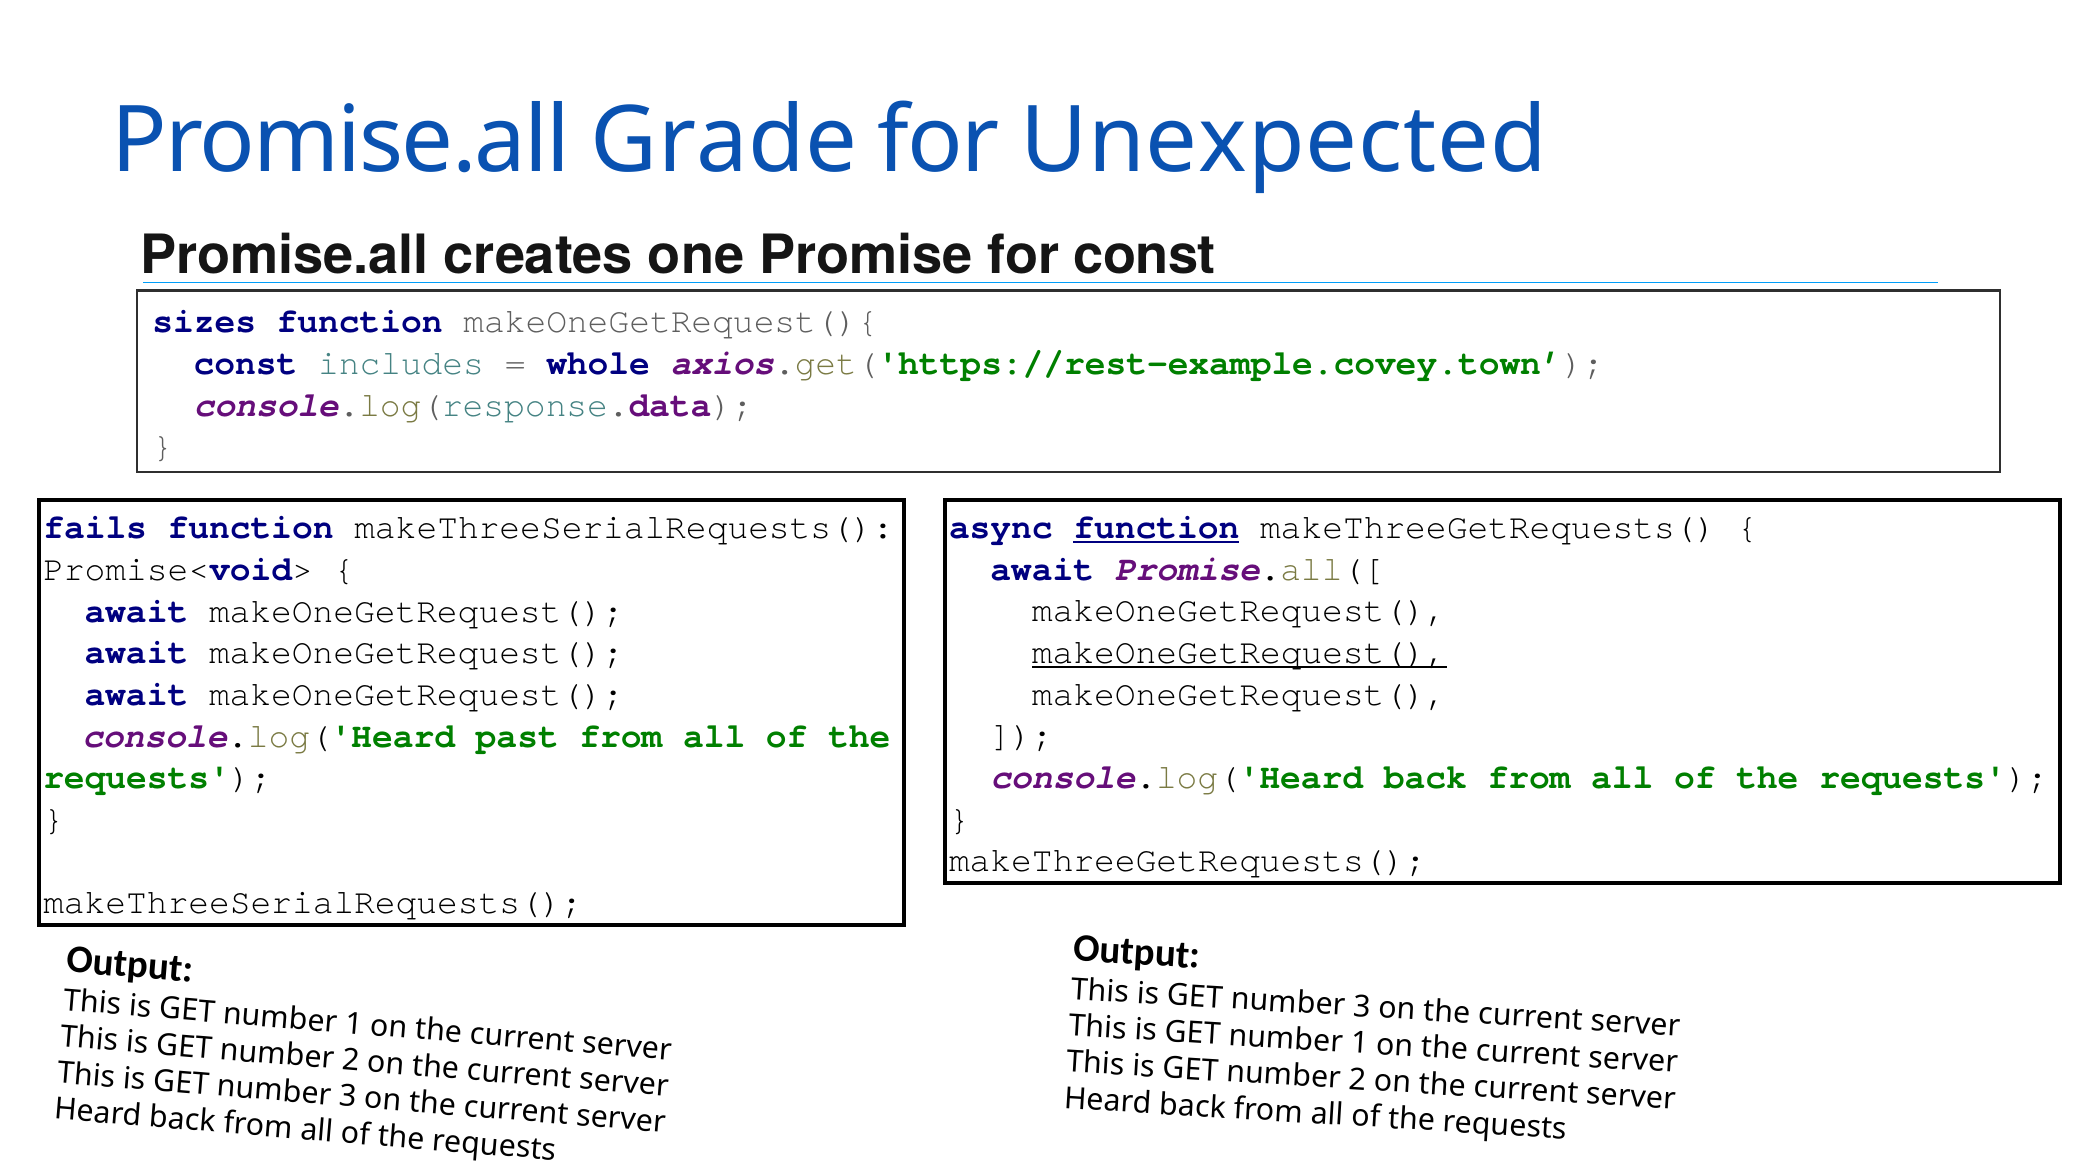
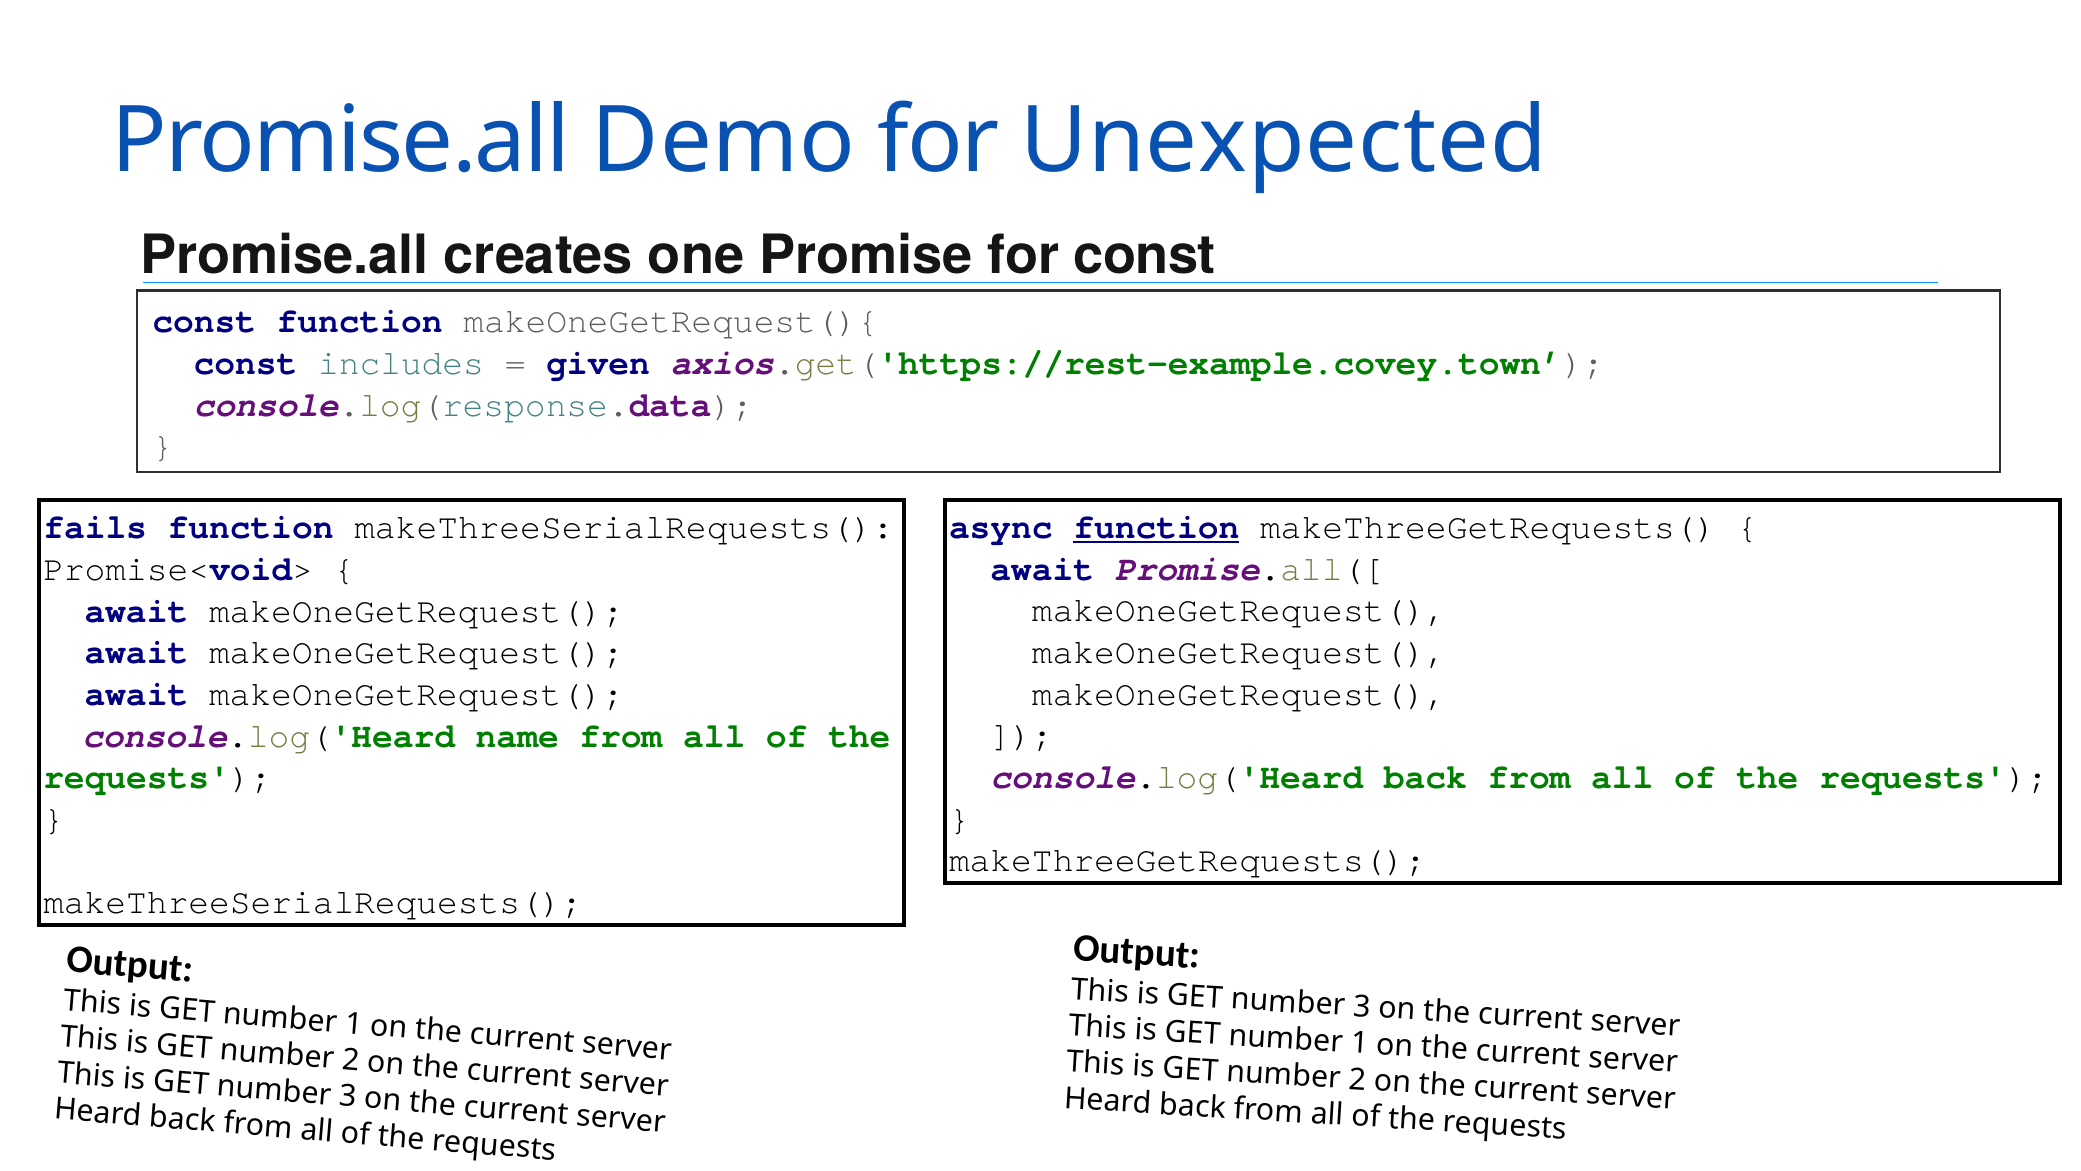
Grade: Grade -> Demo
sizes at (204, 321): sizes -> const
whole: whole -> given
makeOneGetRequest( at (1239, 652) underline: present -> none
past: past -> name
